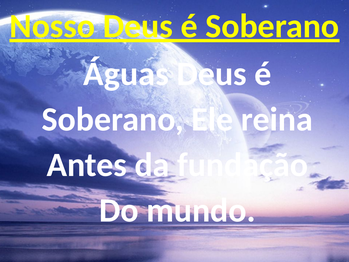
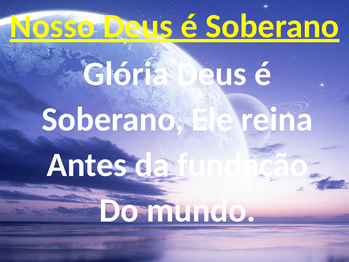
Águas: Águas -> Glória
